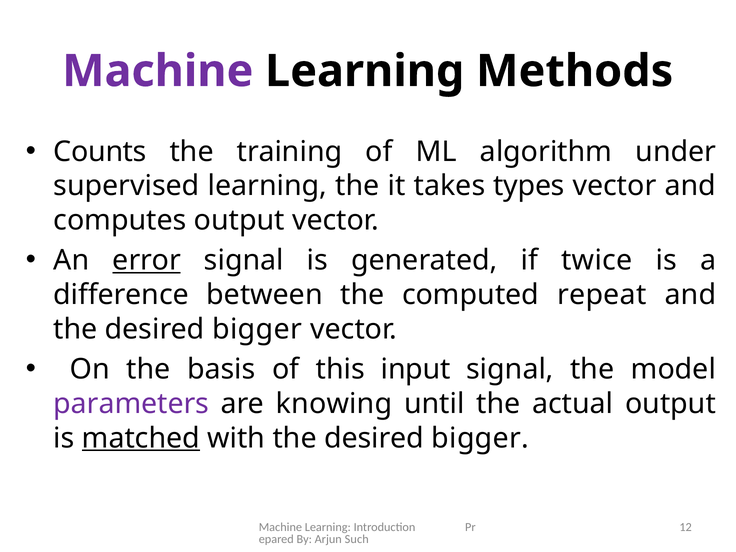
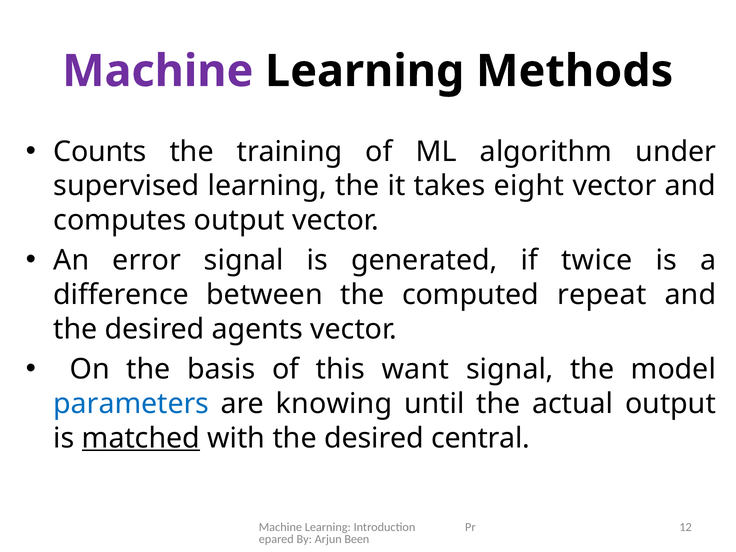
types: types -> eight
error underline: present -> none
bigger at (257, 329): bigger -> agents
input: input -> want
parameters colour: purple -> blue
with the desired bigger: bigger -> central
Such: Such -> Been
